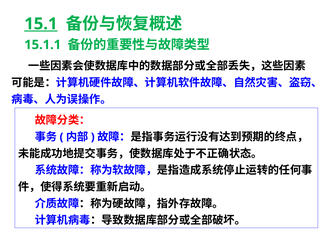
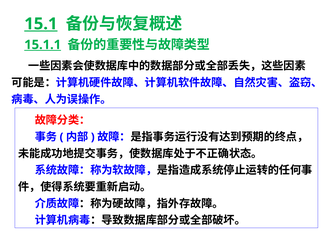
15.1.1 underline: none -> present
